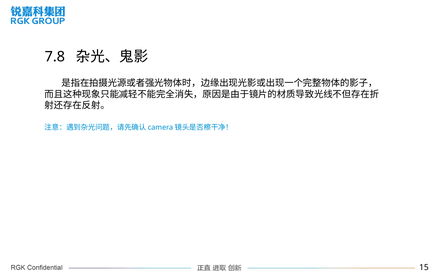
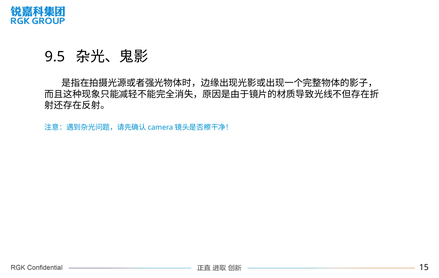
7.8: 7.8 -> 9.5
